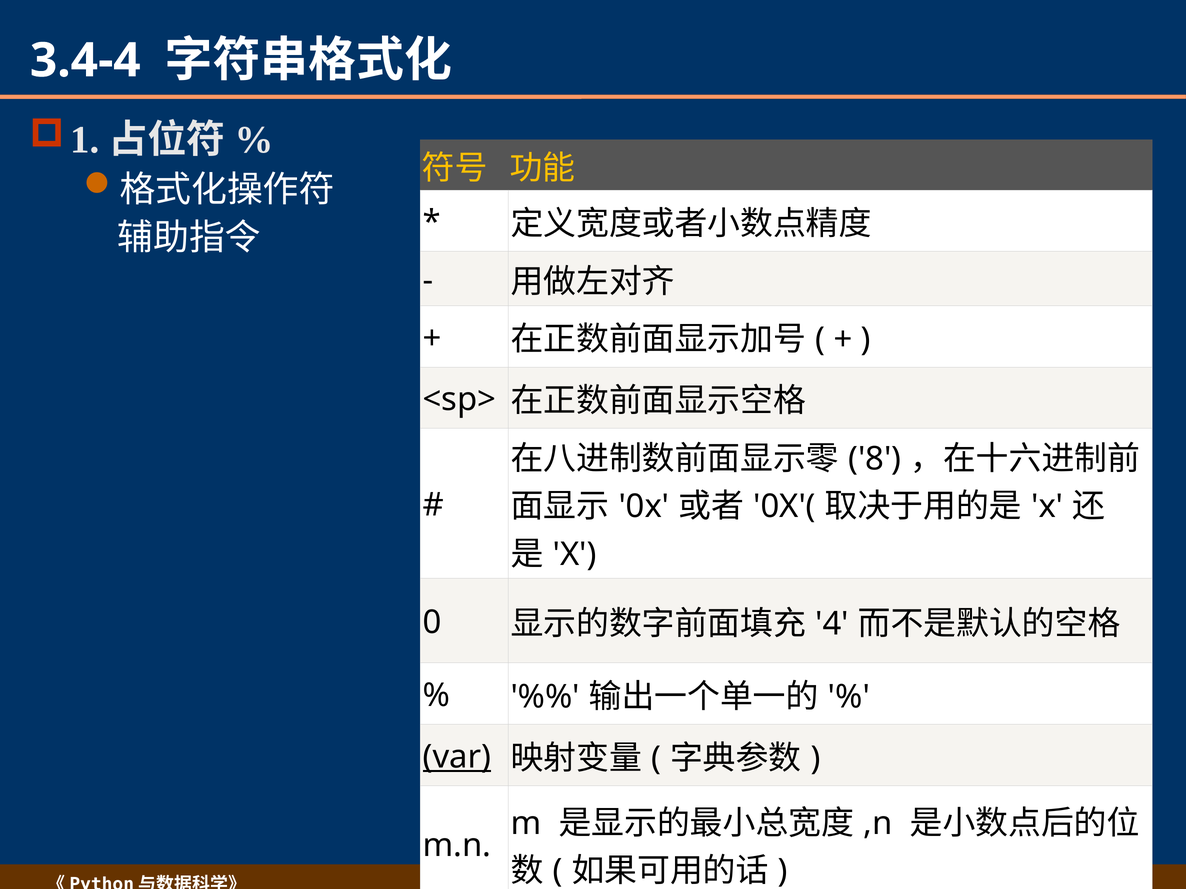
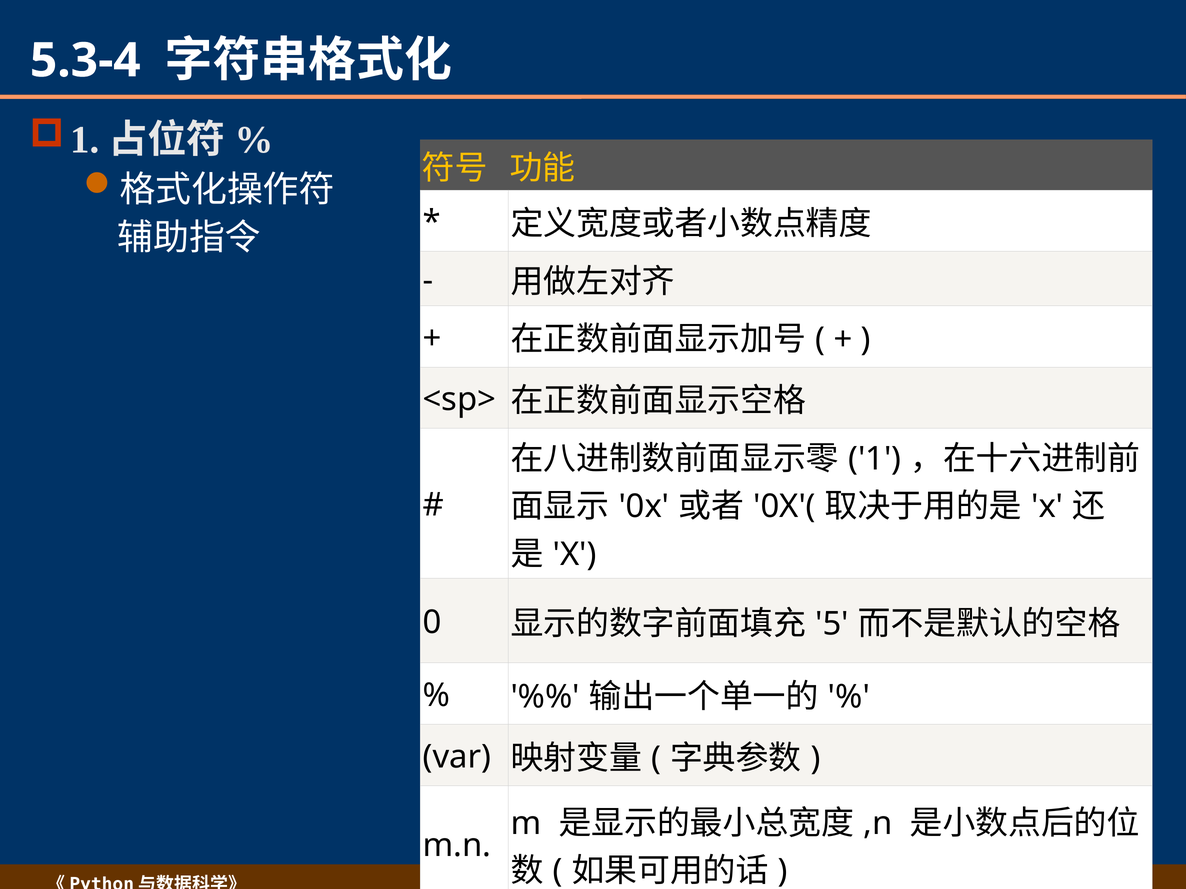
3.4-4: 3.4-4 -> 5.3-4
8: 8 -> 1
4: 4 -> 5
var underline: present -> none
